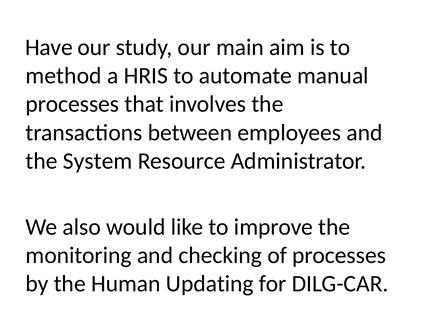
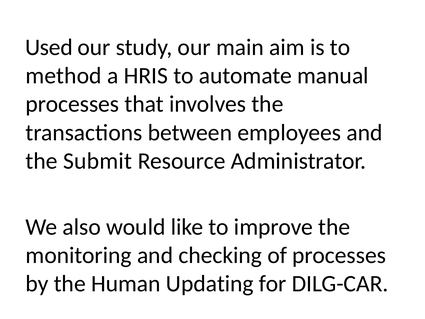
Have: Have -> Used
System: System -> Submit
